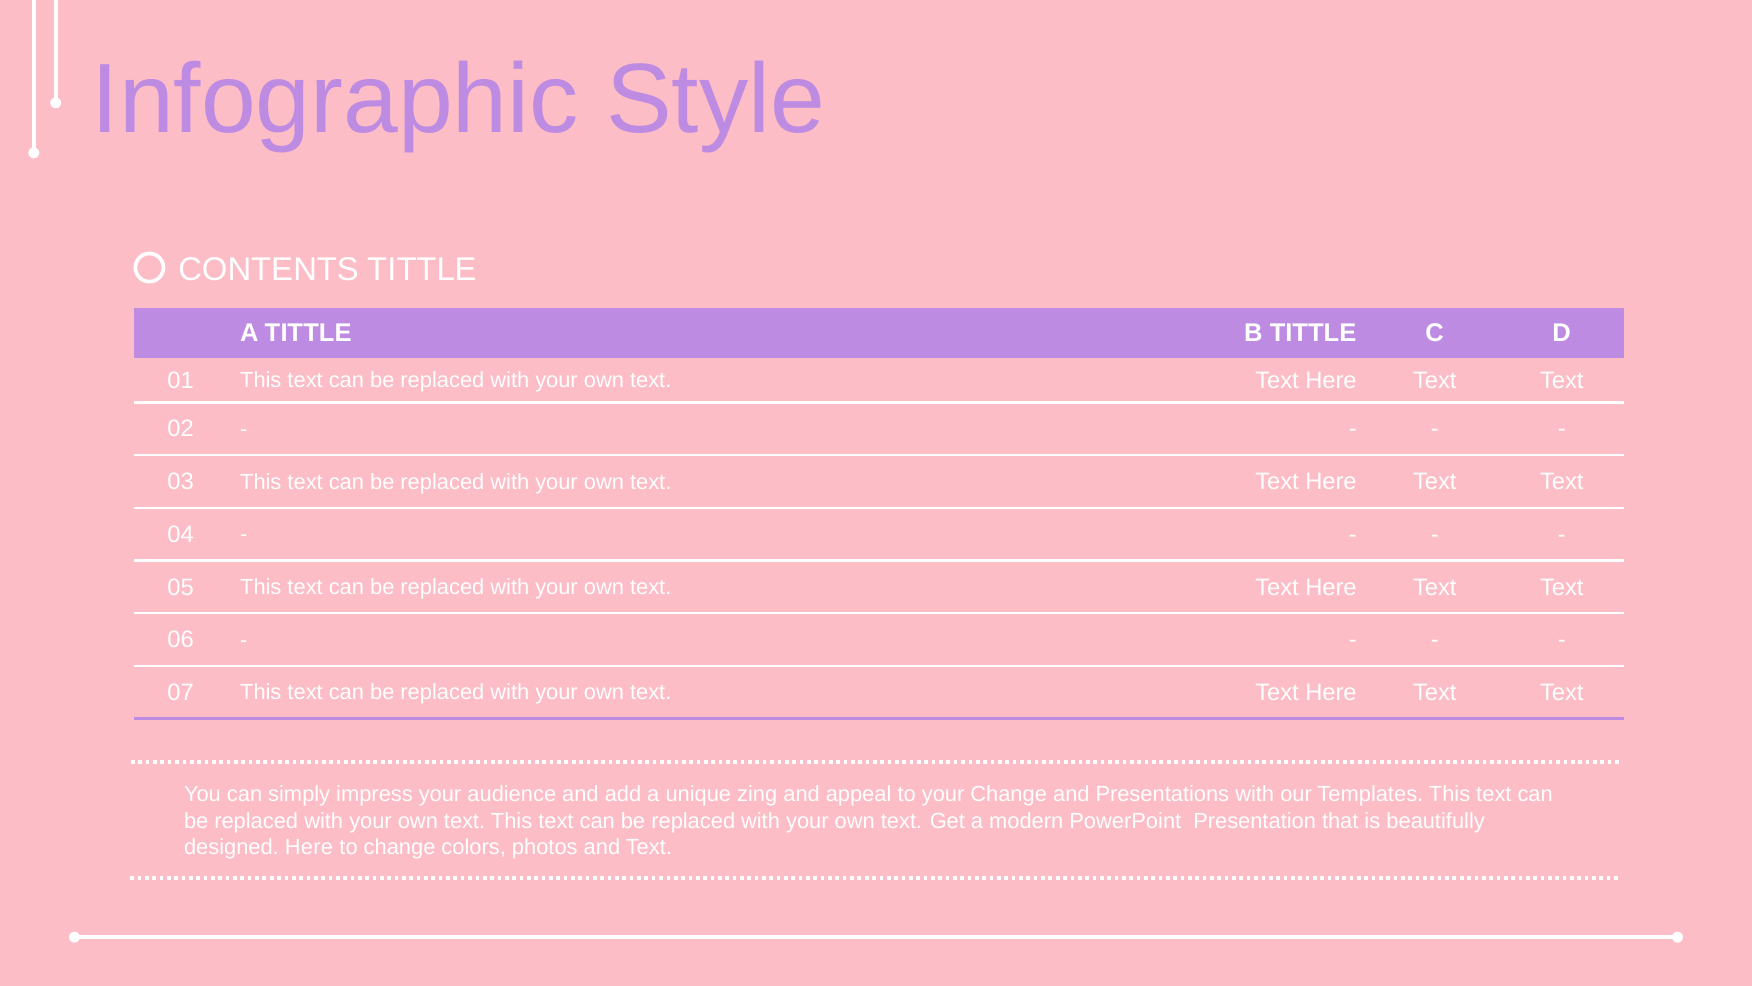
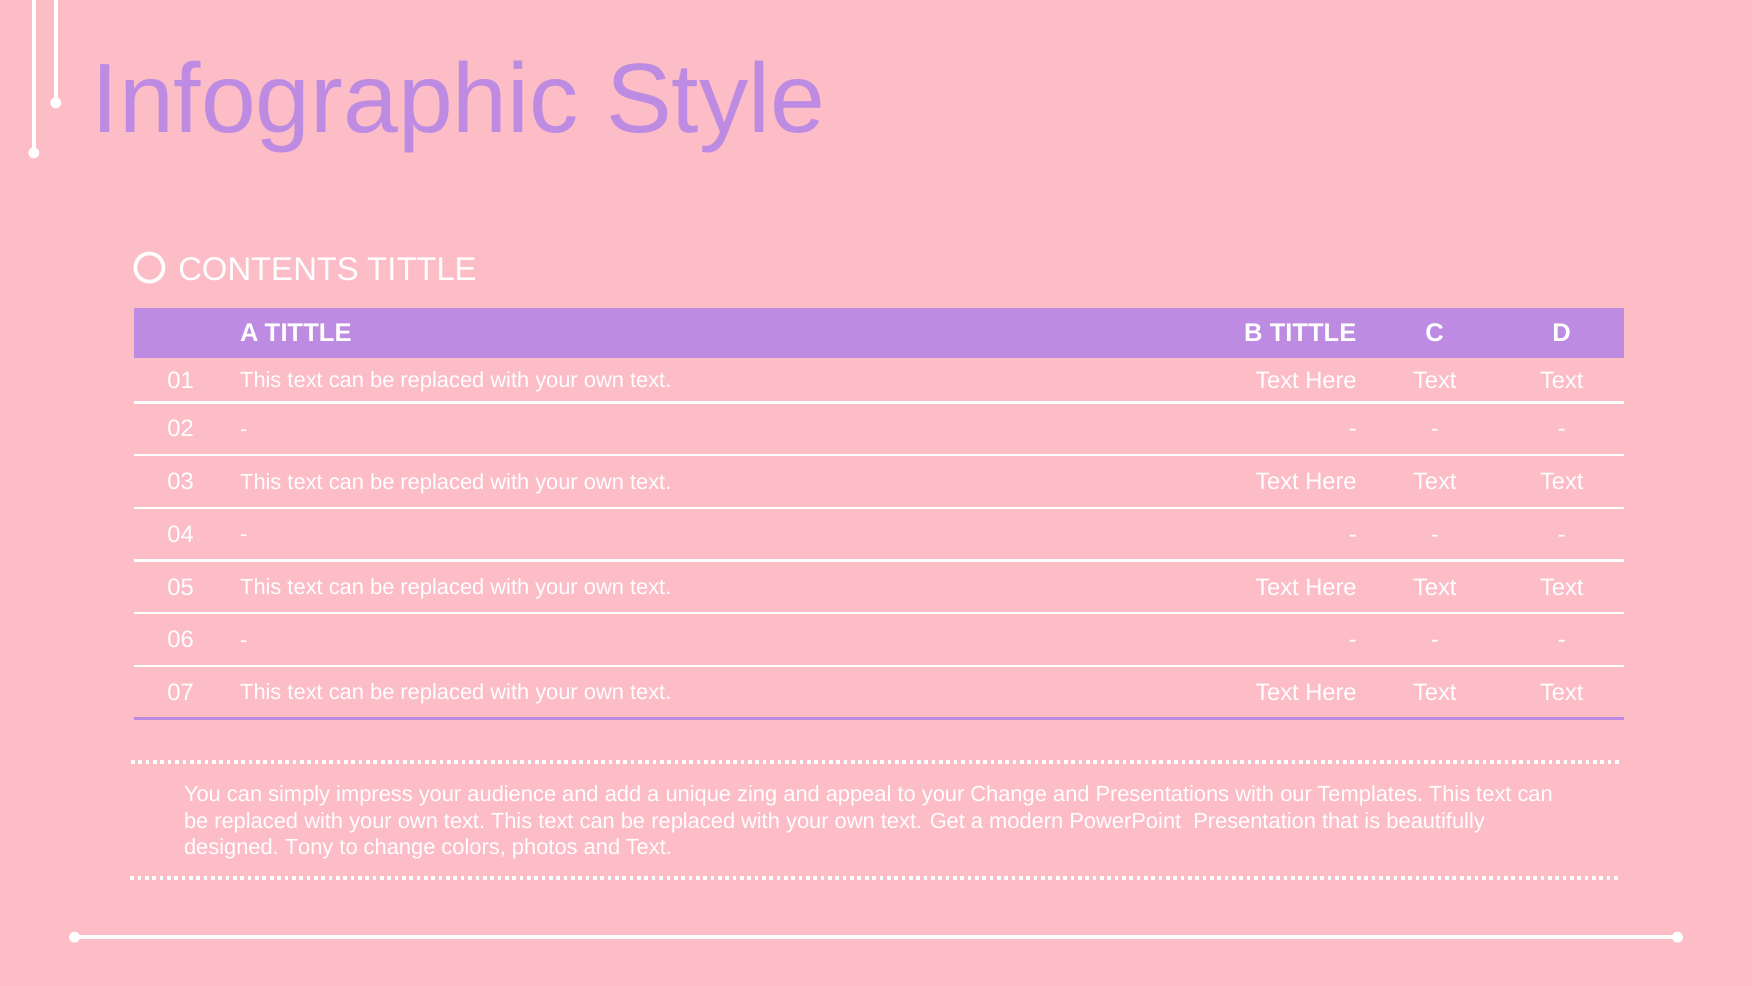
designed Here: Here -> Tony
